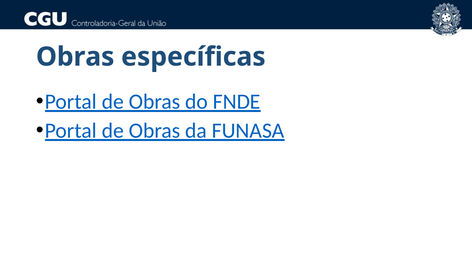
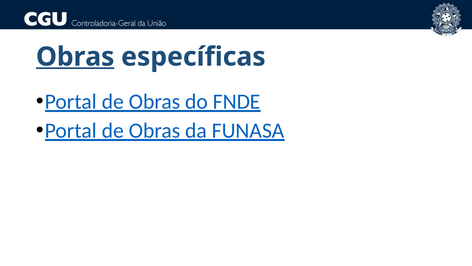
Obras at (75, 57) underline: none -> present
